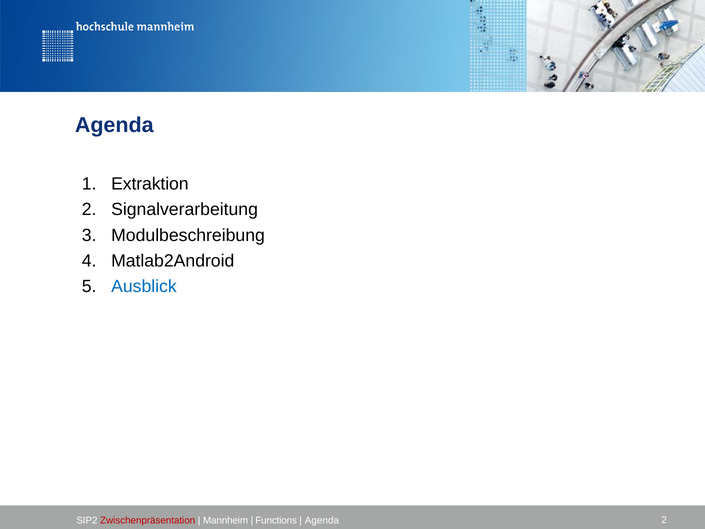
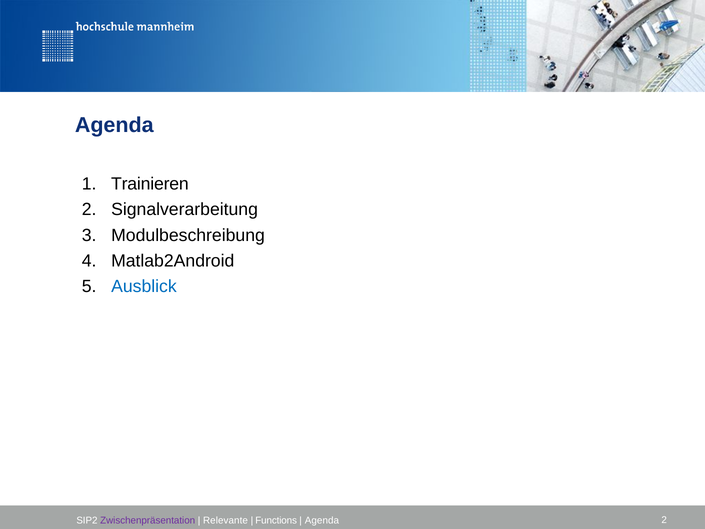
Extraktion: Extraktion -> Trainieren
Zwischenpräsentation colour: red -> purple
Mannheim: Mannheim -> Relevante
